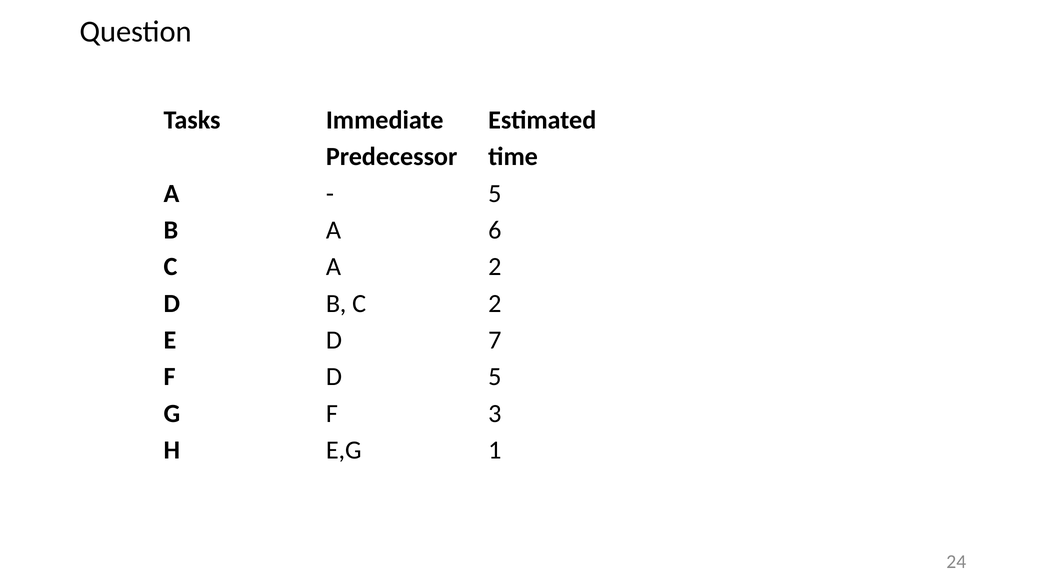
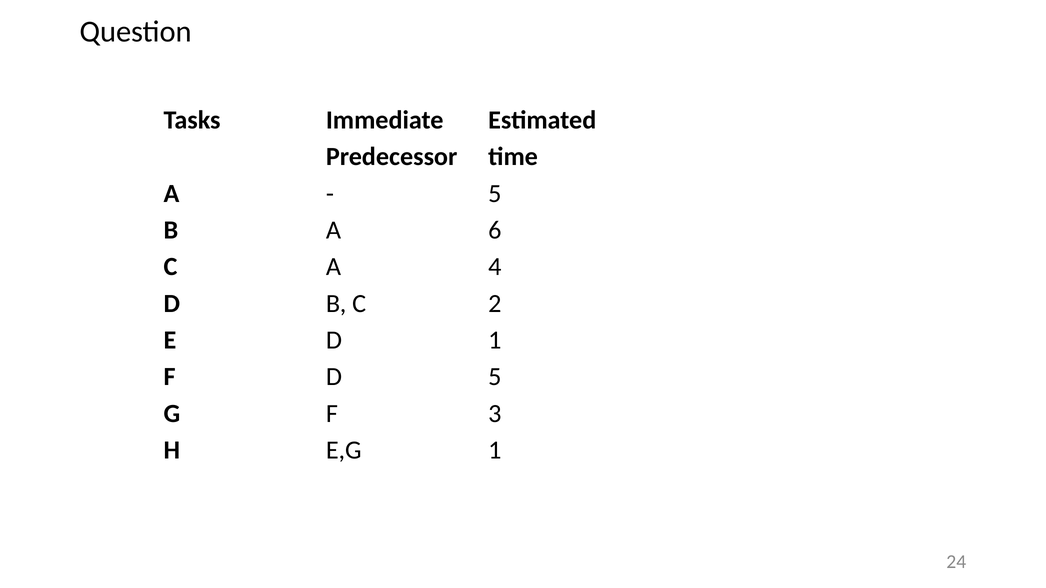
A 2: 2 -> 4
D 7: 7 -> 1
